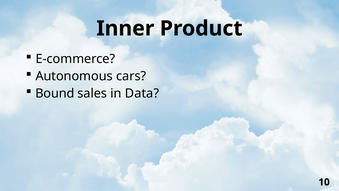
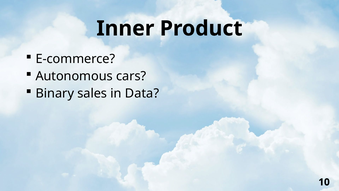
Bound: Bound -> Binary
